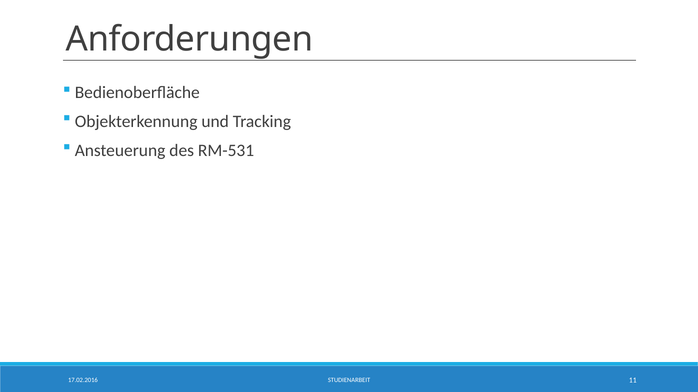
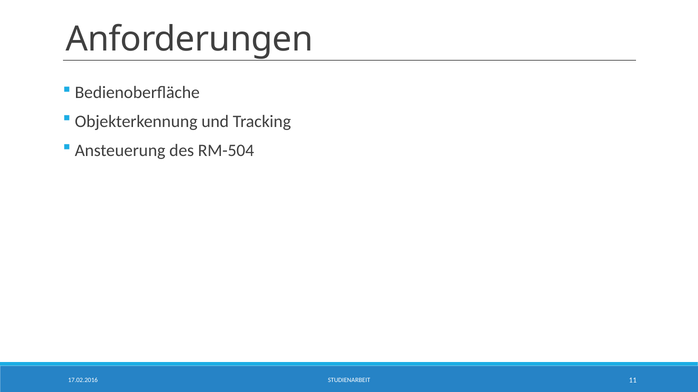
RM-531: RM-531 -> RM-504
